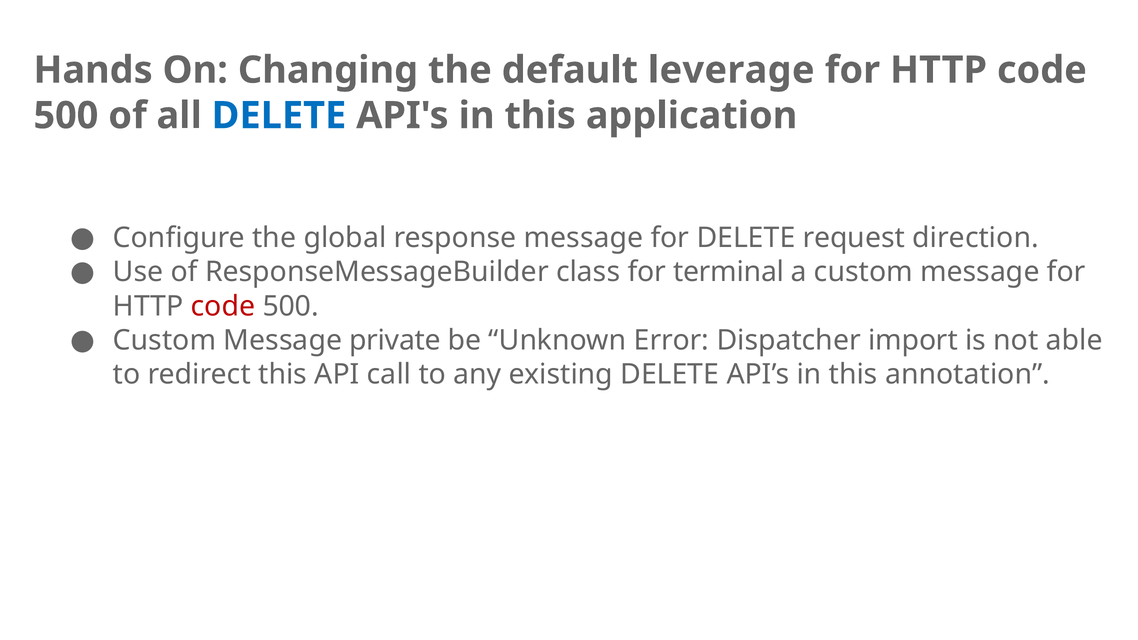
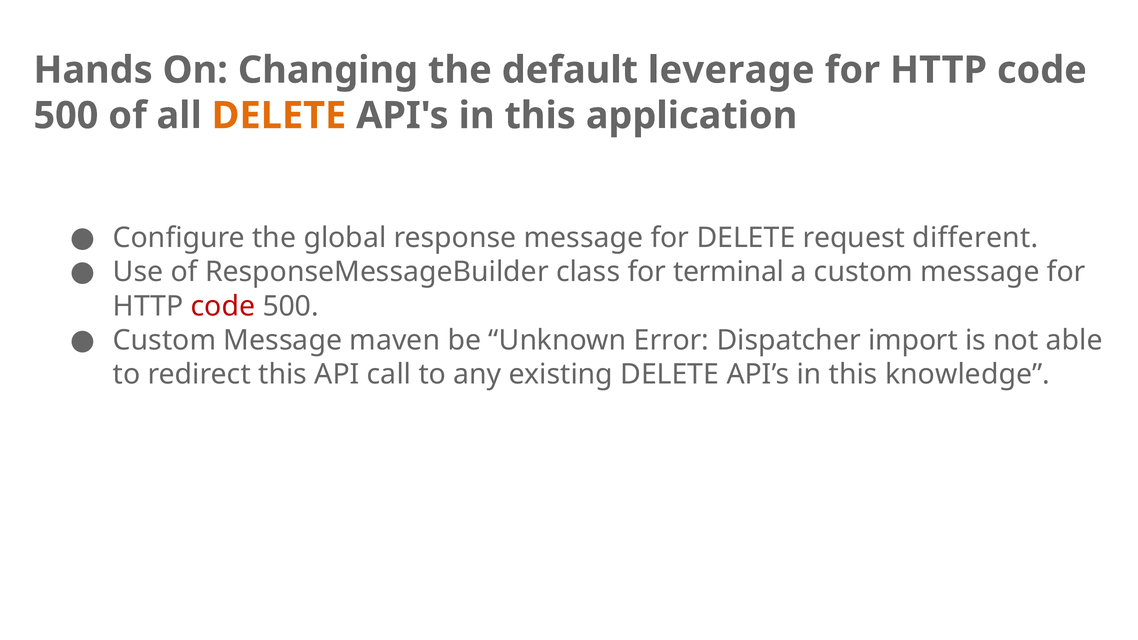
DELETE at (279, 116) colour: blue -> orange
direction: direction -> different
private: private -> maven
annotation: annotation -> knowledge
